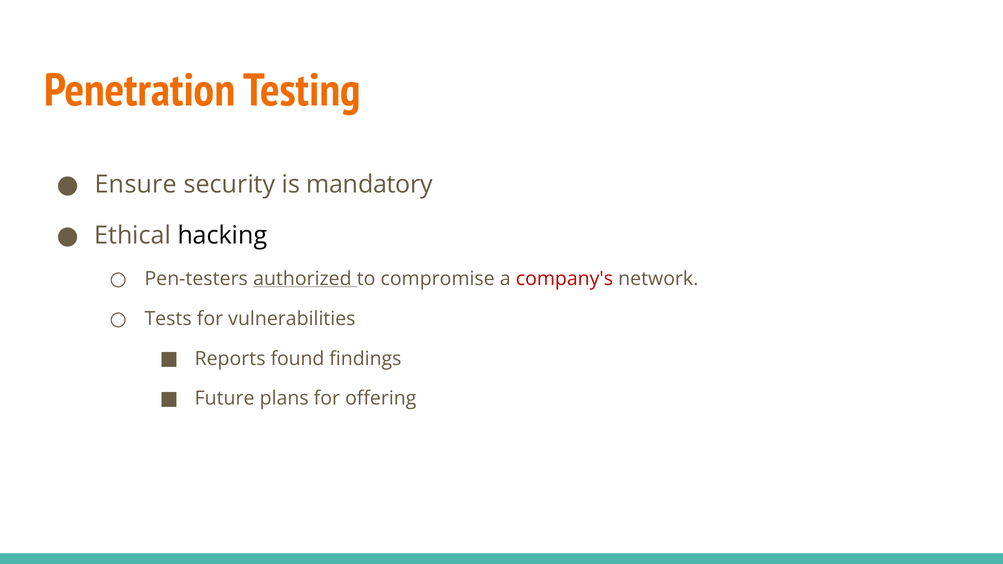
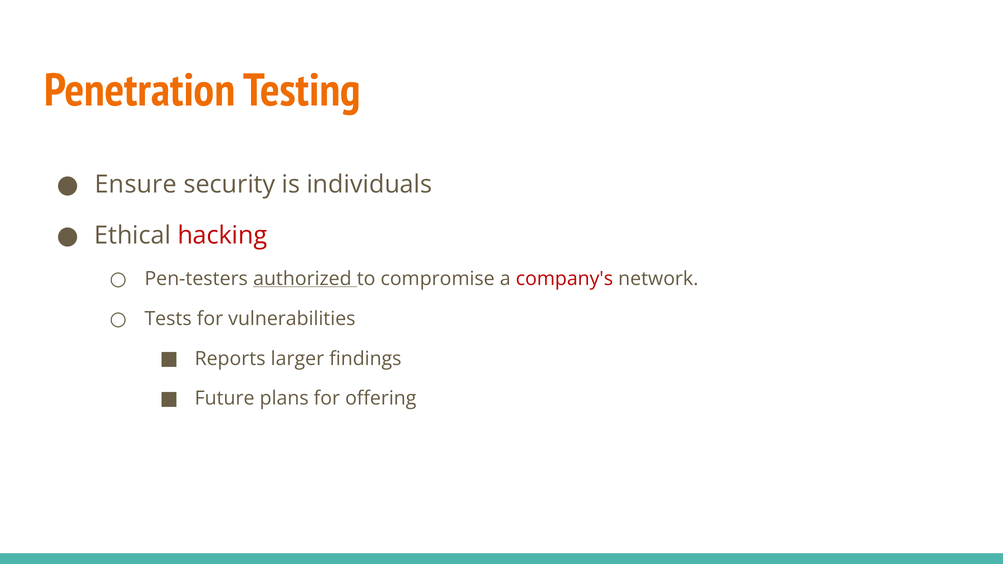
mandatory: mandatory -> individuals
hacking colour: black -> red
found: found -> larger
